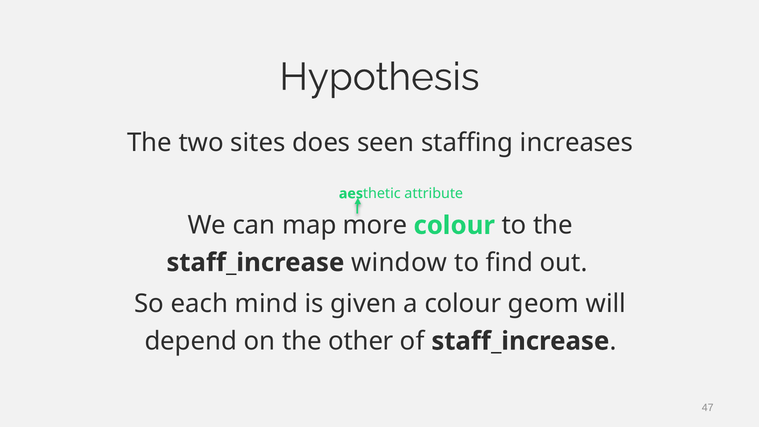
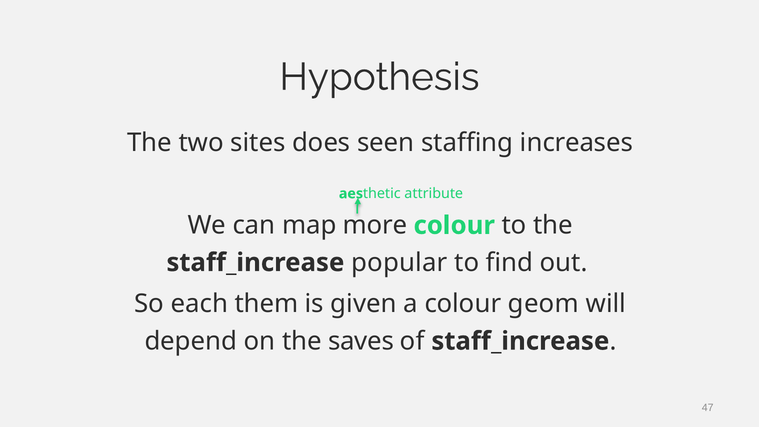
window: window -> popular
mind: mind -> them
other: other -> saves
